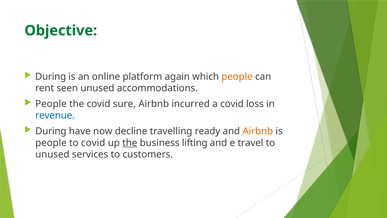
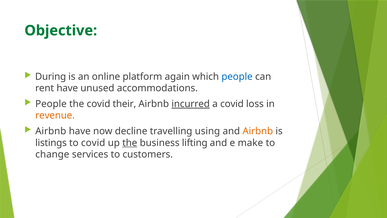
people at (237, 77) colour: orange -> blue
rent seen: seen -> have
sure: sure -> their
incurred underline: none -> present
revenue colour: blue -> orange
During at (51, 131): During -> Airbnb
ready: ready -> using
people at (51, 143): people -> listings
travel: travel -> make
unused at (52, 154): unused -> change
